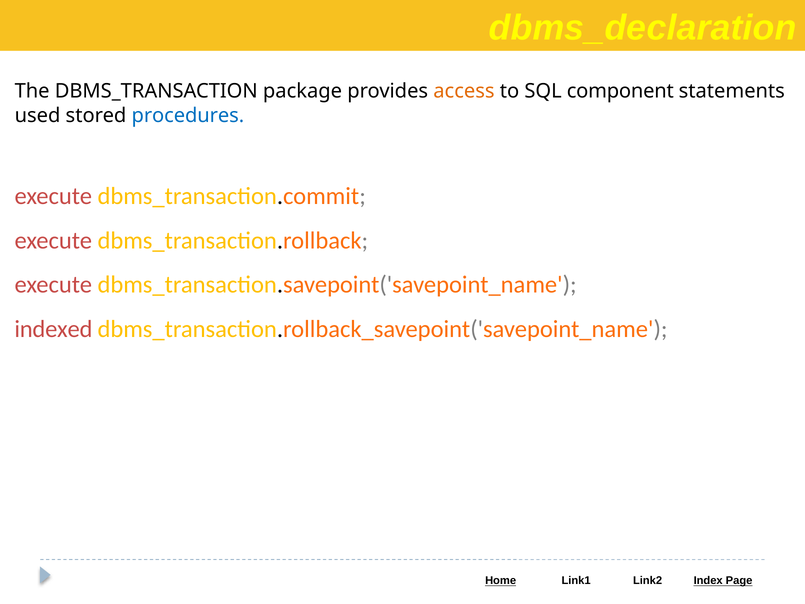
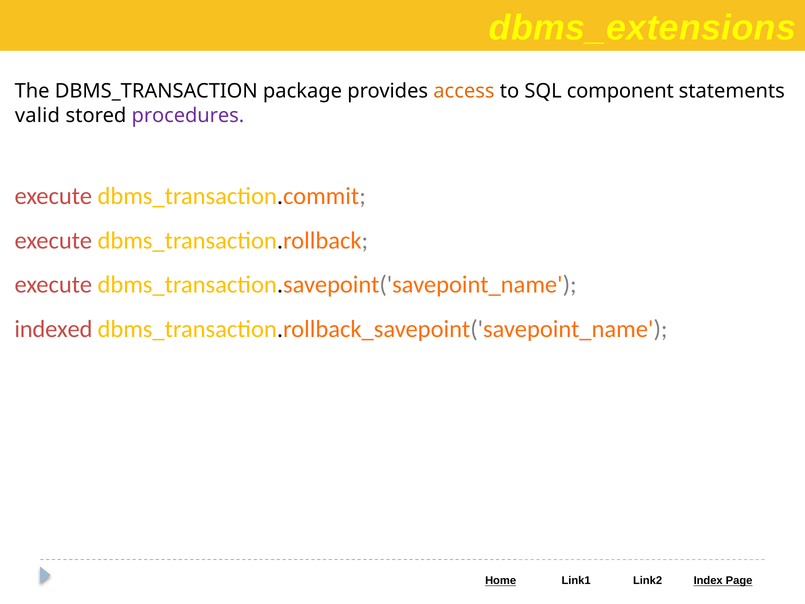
dbms_declaration: dbms_declaration -> dbms_extensions
used: used -> valid
procedures colour: blue -> purple
